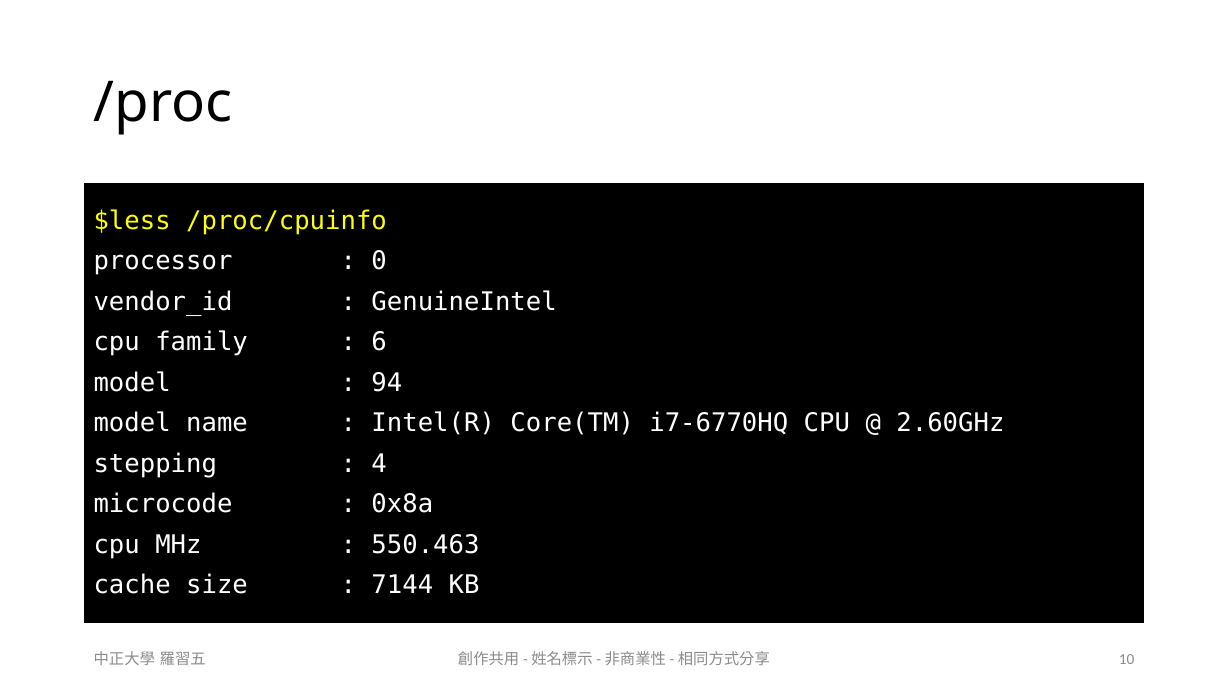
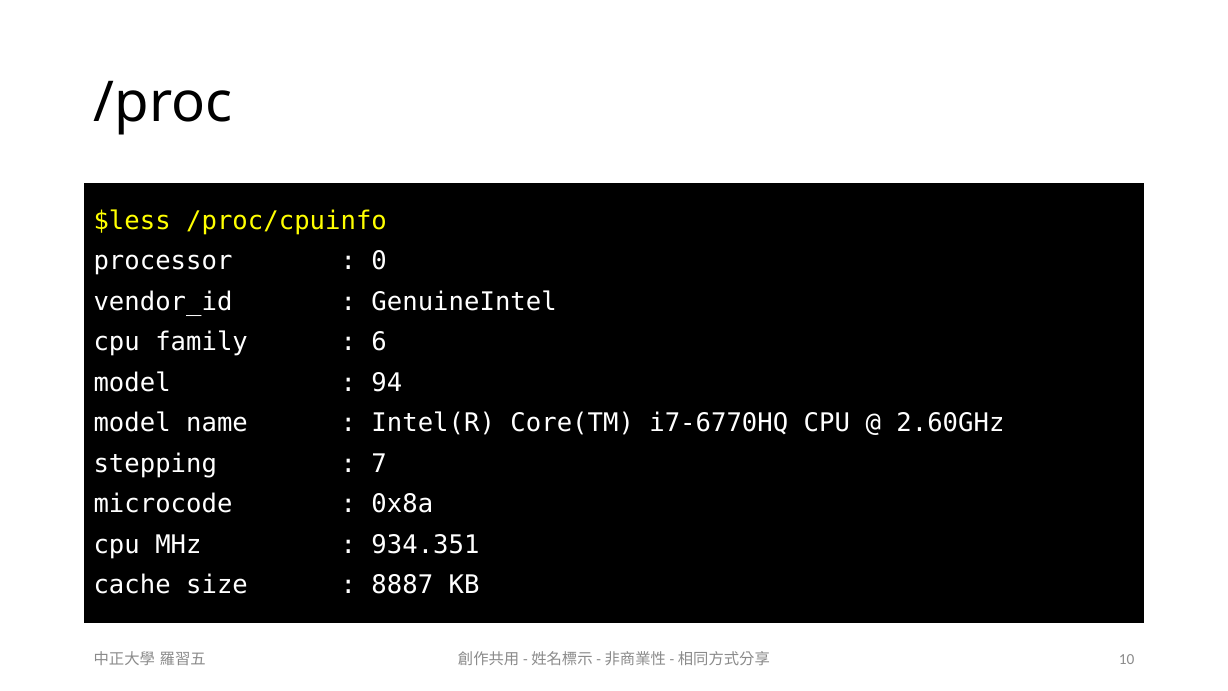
4: 4 -> 7
550.463: 550.463 -> 934.351
7144: 7144 -> 8887
